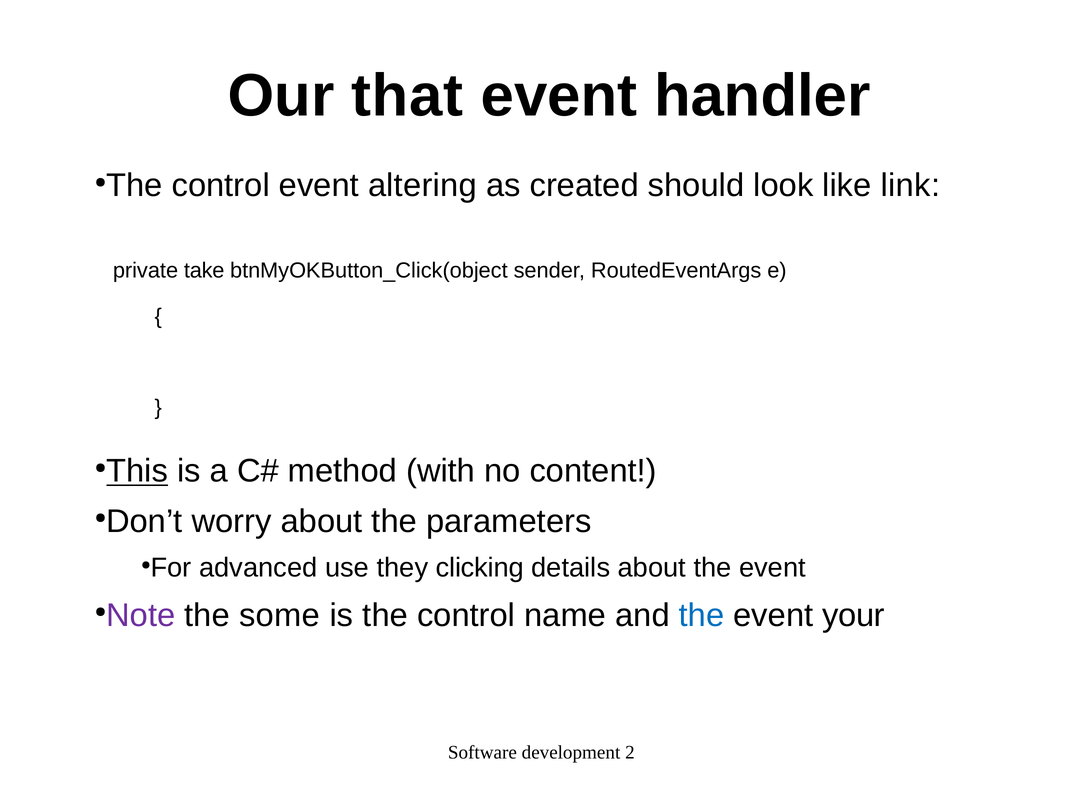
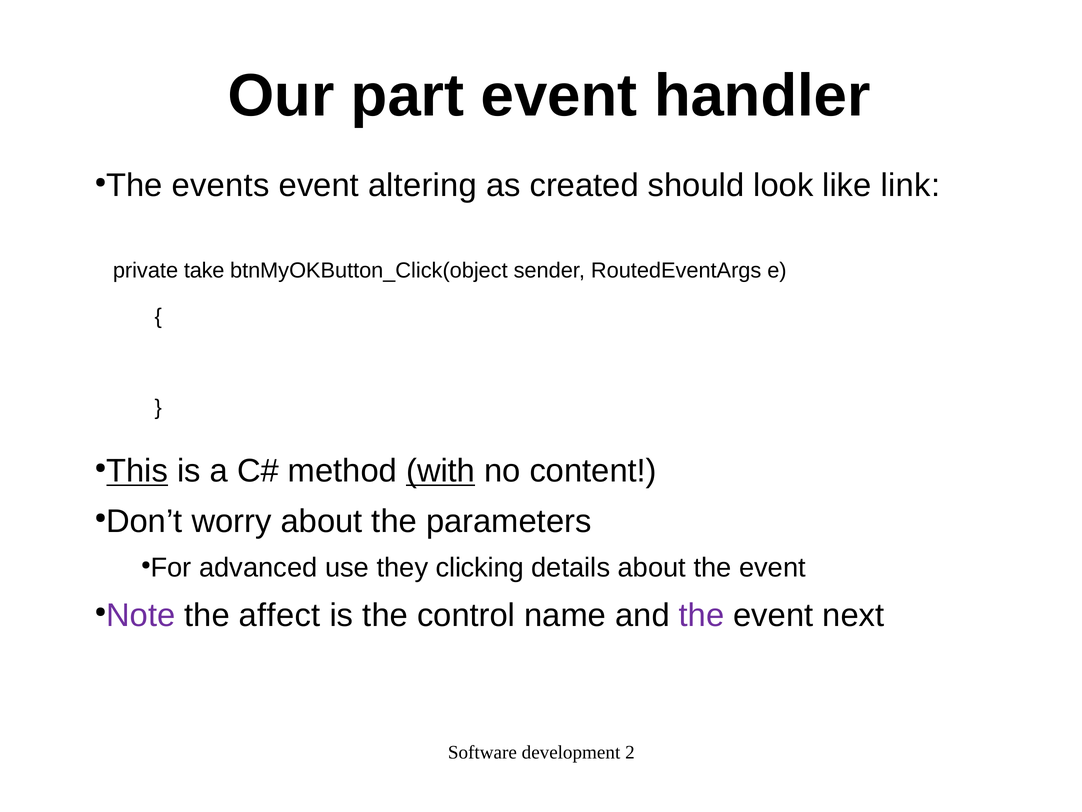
that: that -> part
control at (221, 185): control -> events
with underline: none -> present
some: some -> affect
the at (702, 615) colour: blue -> purple
your: your -> next
